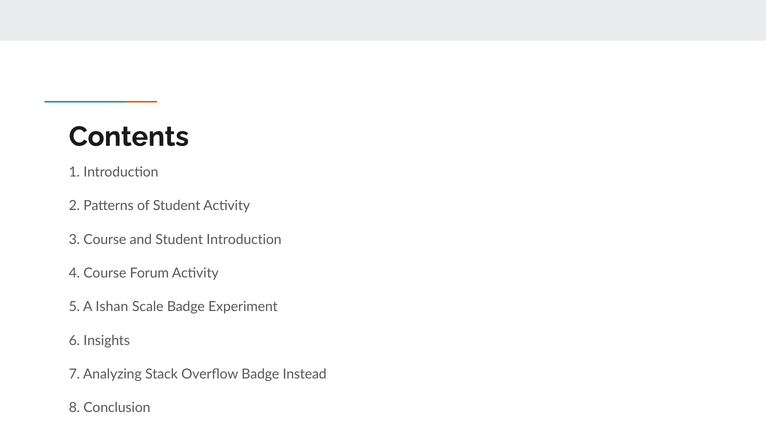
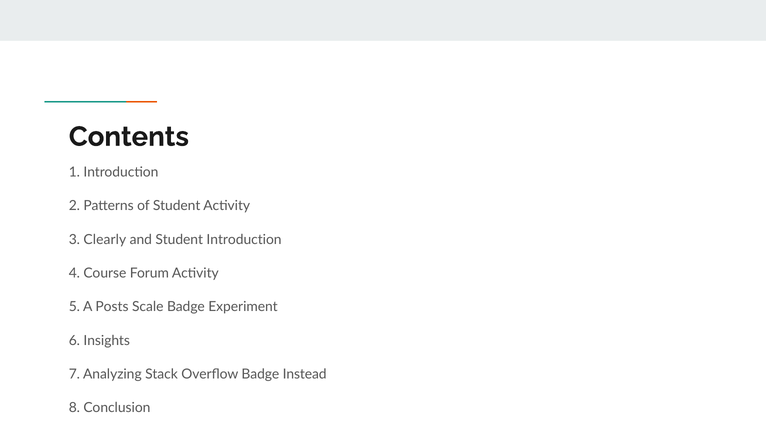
3 Course: Course -> Clearly
Ishan: Ishan -> Posts
